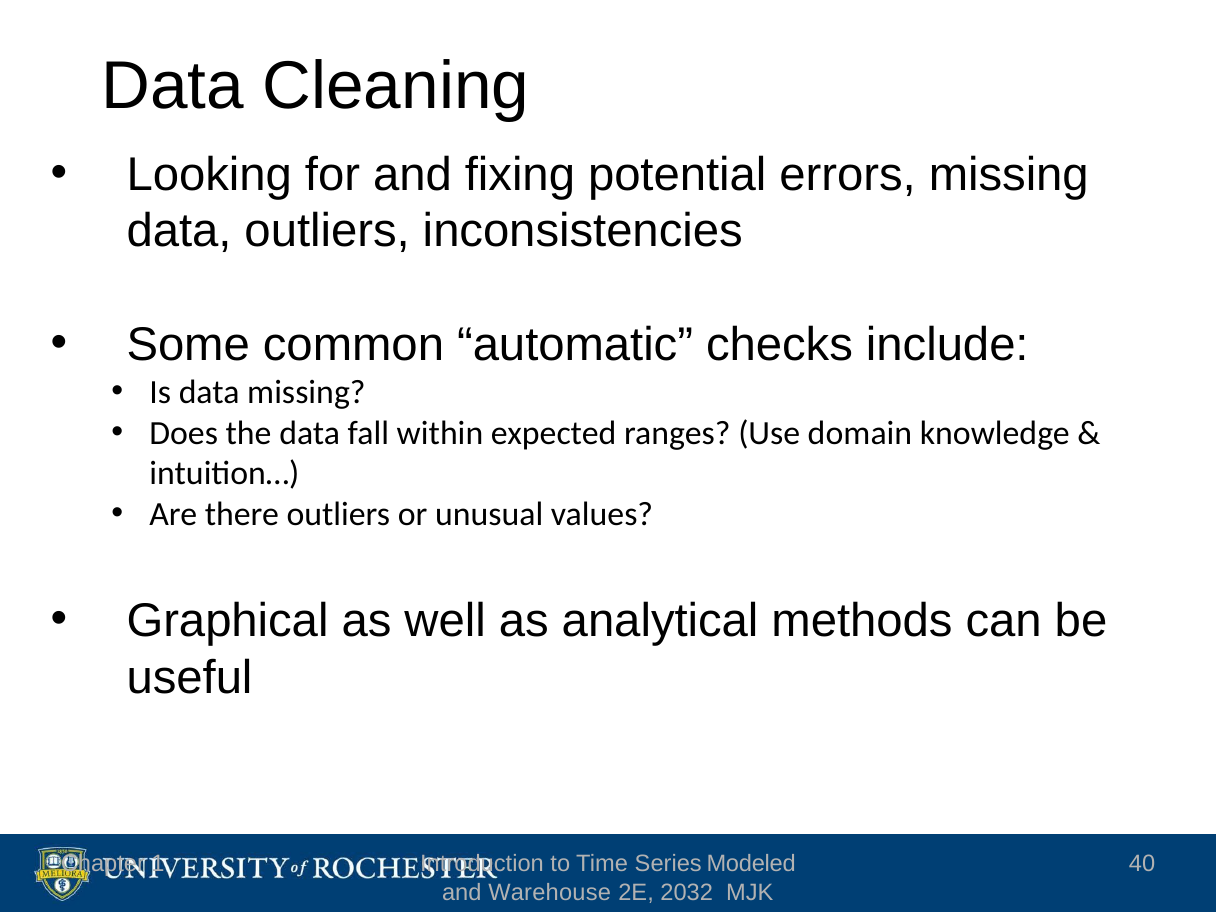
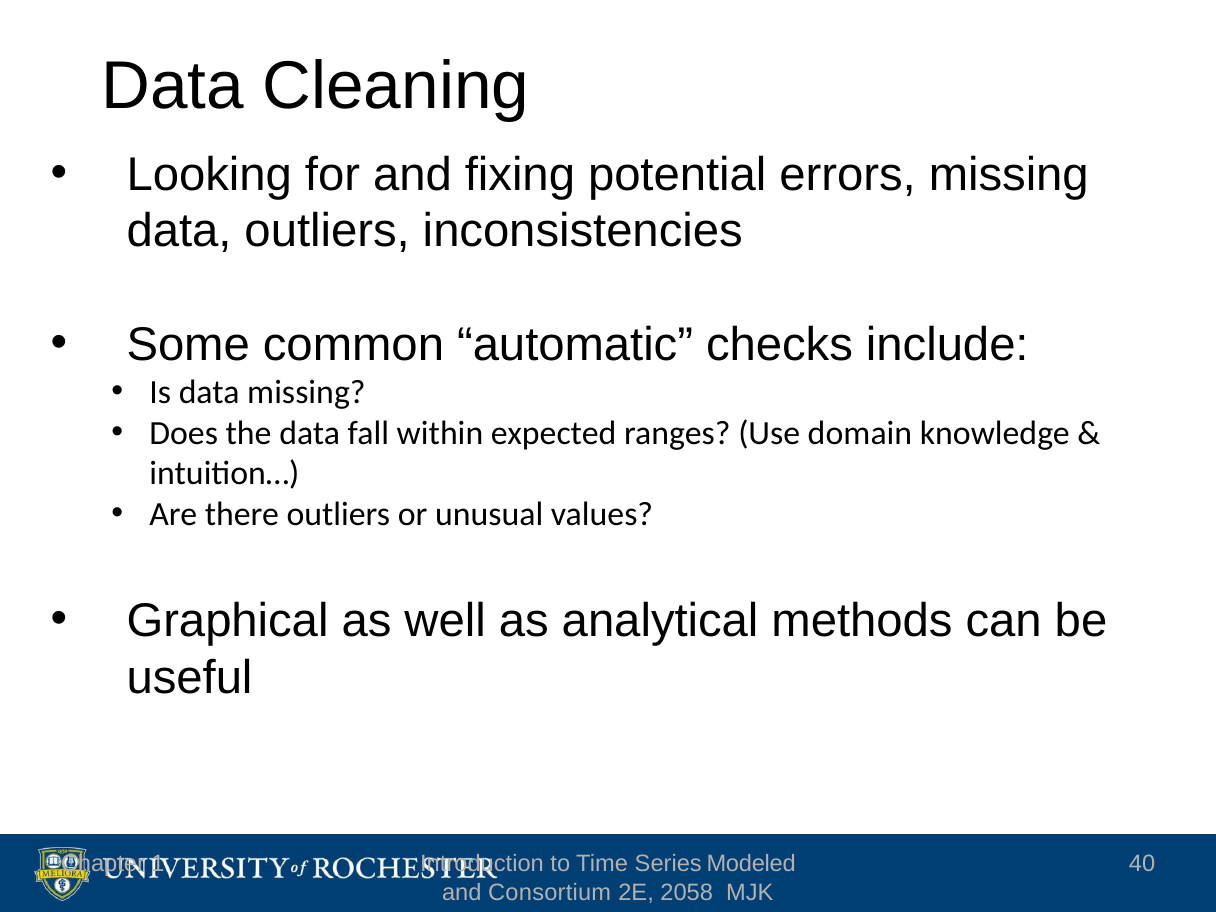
Warehouse: Warehouse -> Consortium
2032: 2032 -> 2058
